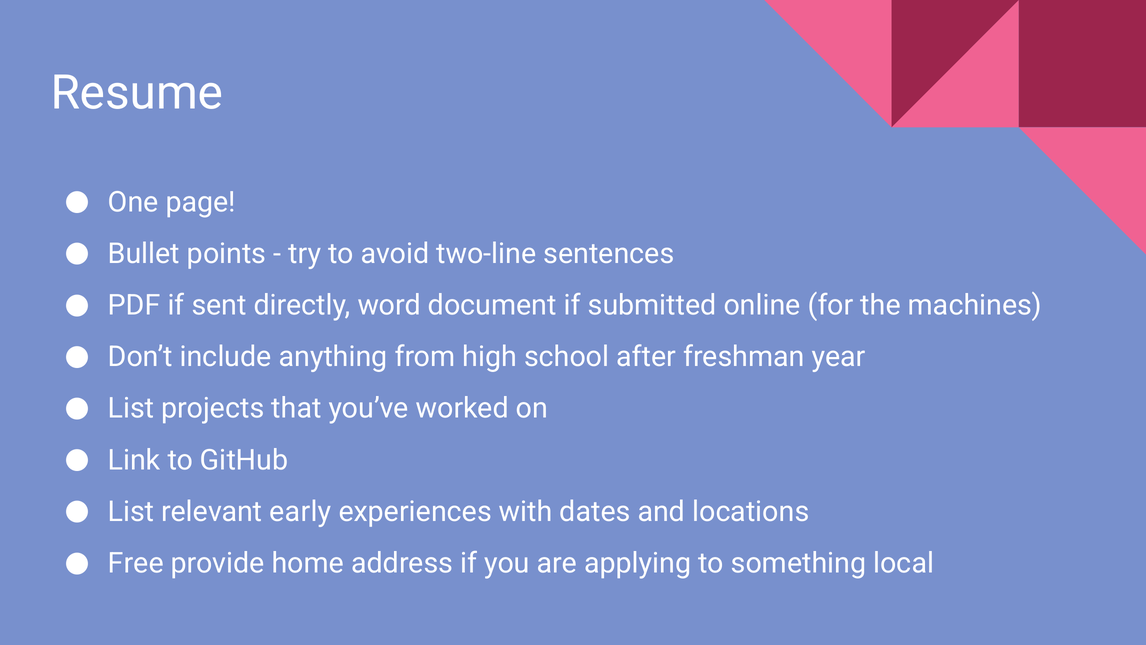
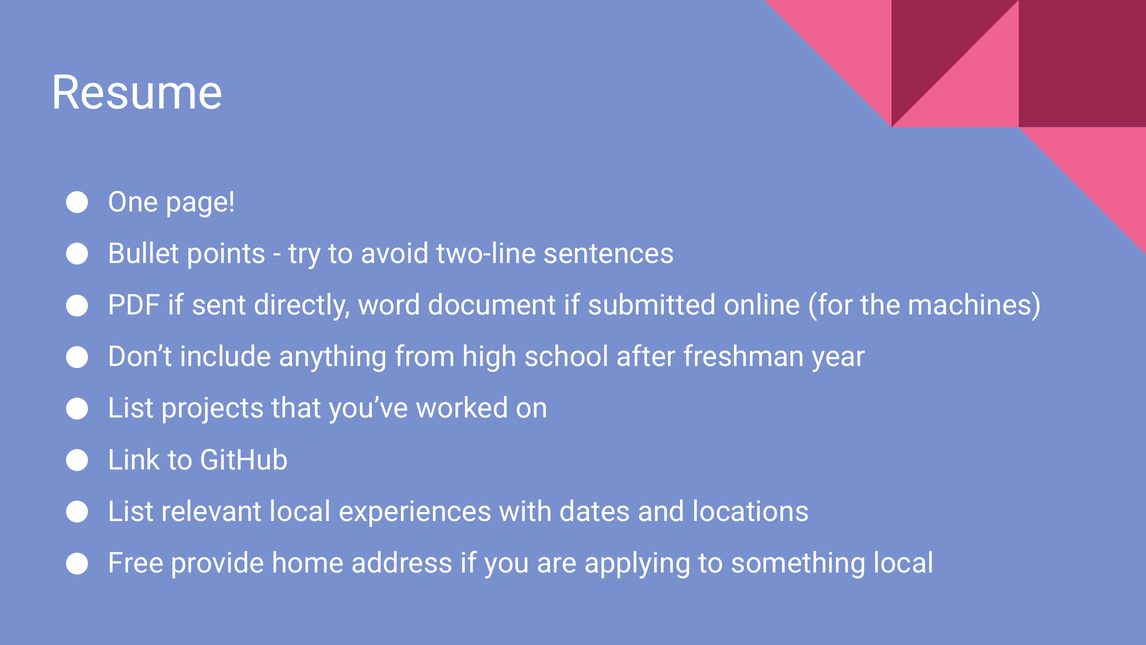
relevant early: early -> local
